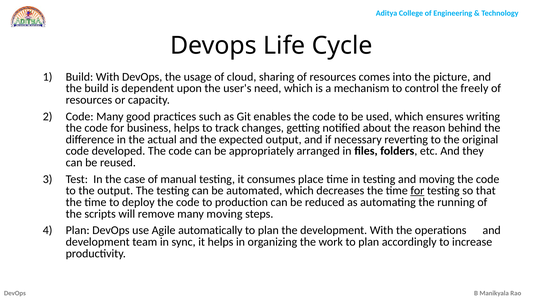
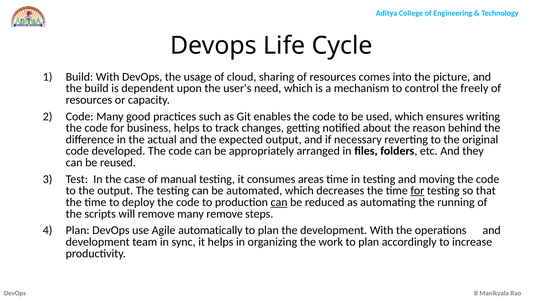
place: place -> areas
can at (279, 203) underline: none -> present
many moving: moving -> remove
